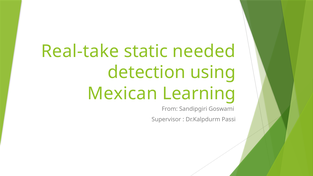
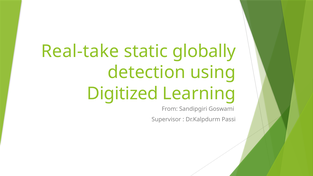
needed: needed -> globally
Mexican: Mexican -> Digitized
